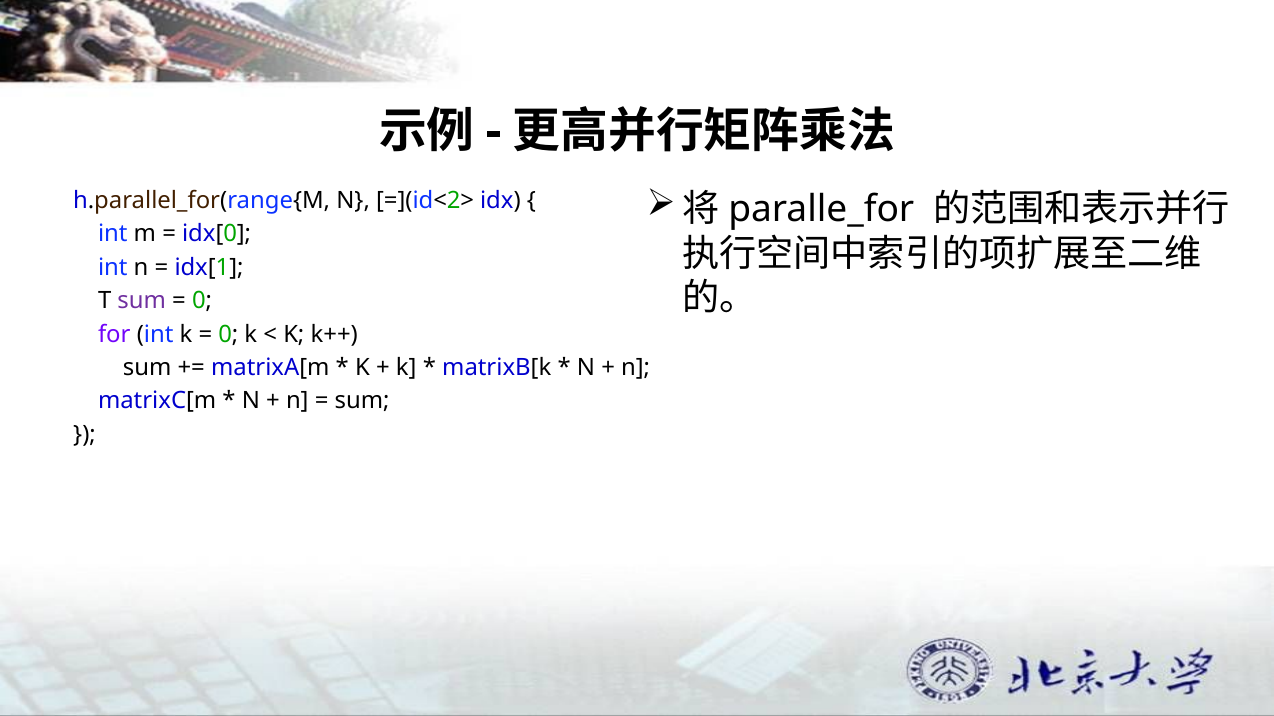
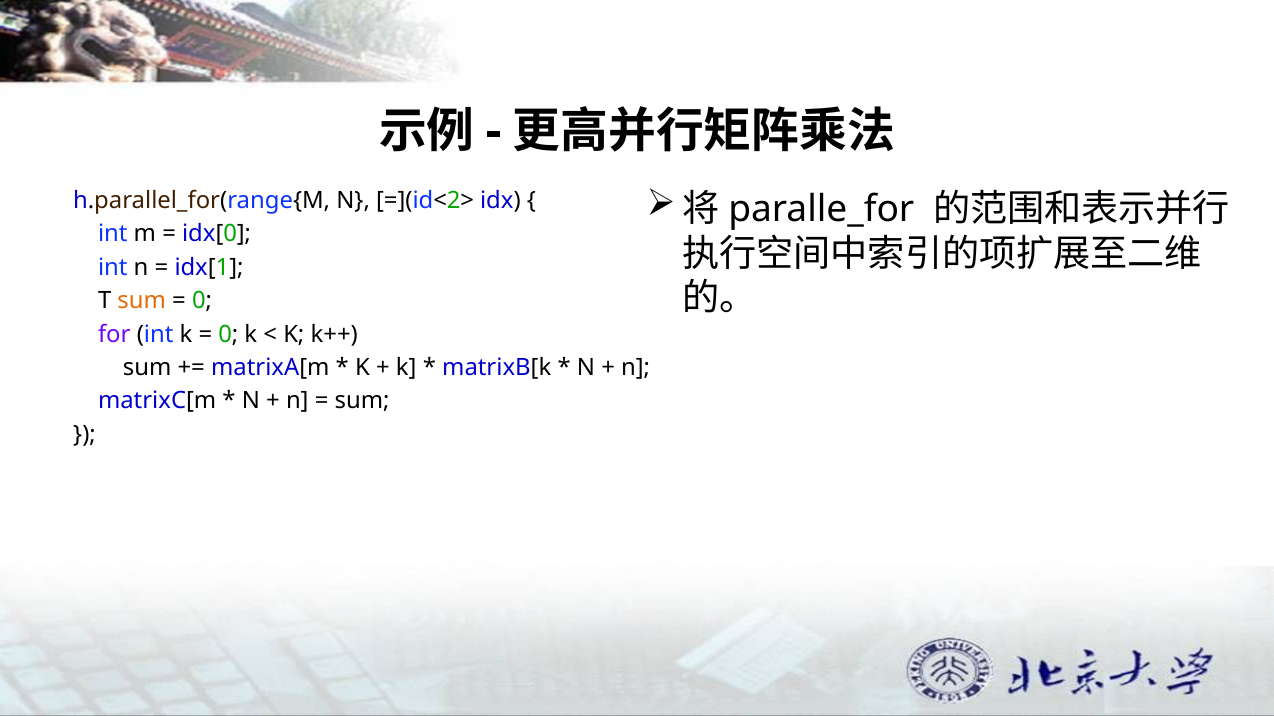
sum at (142, 301) colour: purple -> orange
